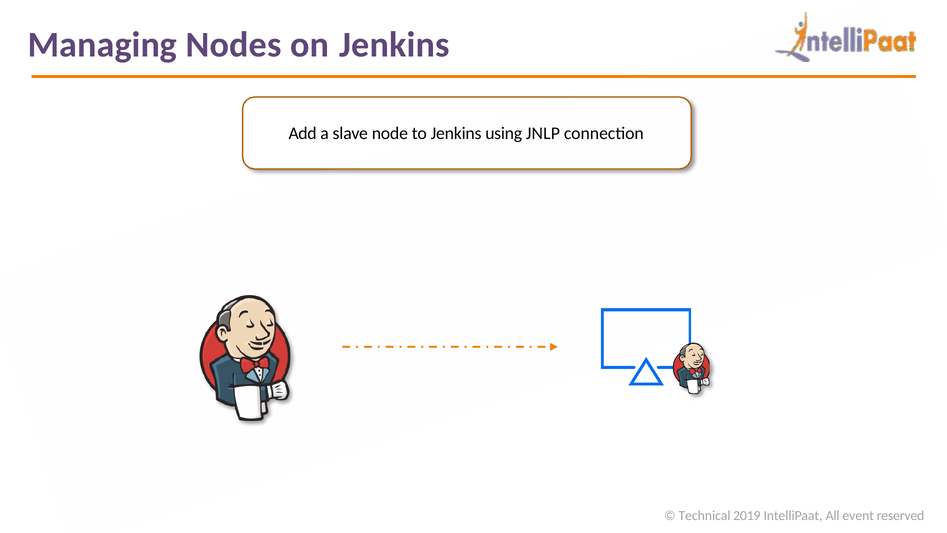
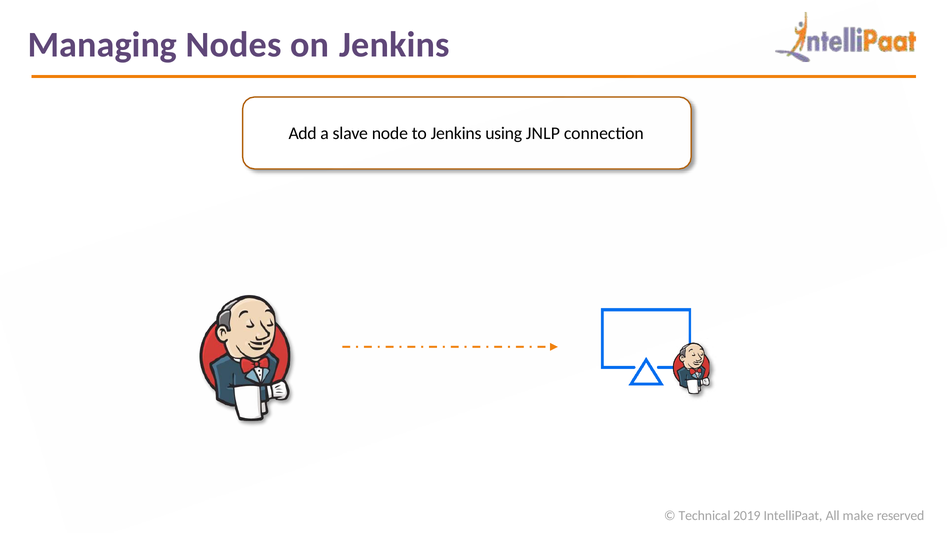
event: event -> make
